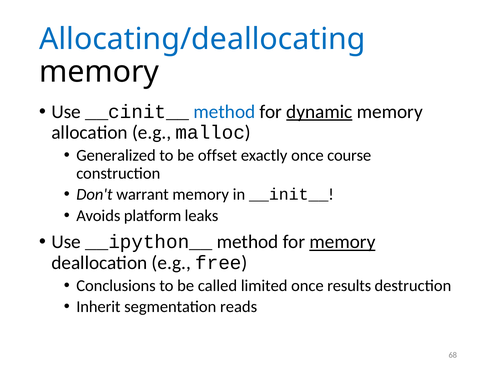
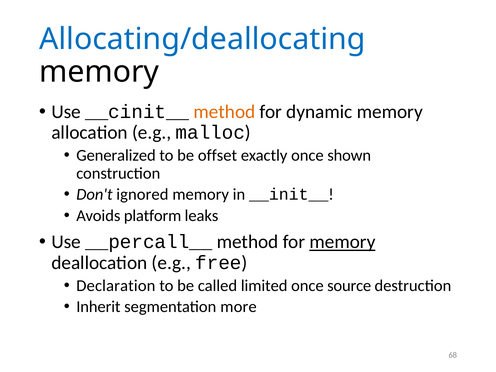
method at (224, 112) colour: blue -> orange
dynamic underline: present -> none
course: course -> shown
warrant: warrant -> ignored
__ipython__: __ipython__ -> __percall__
Conclusions: Conclusions -> Declaration
results: results -> source
reads: reads -> more
